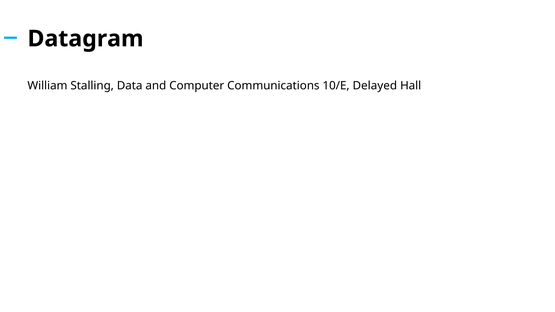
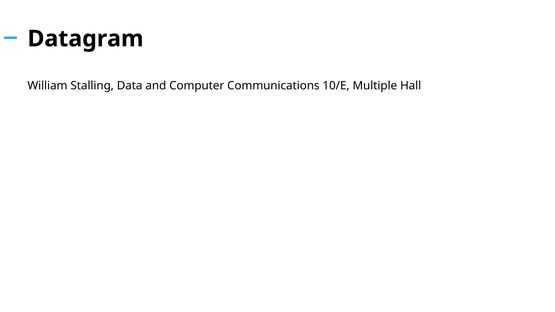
Delayed: Delayed -> Multiple
